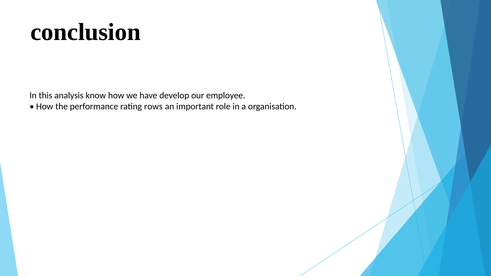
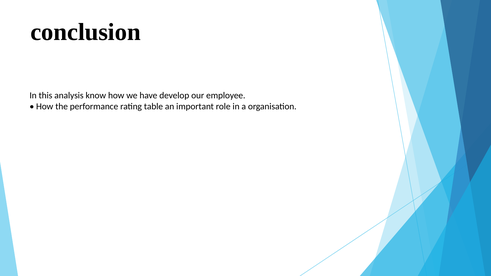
rows: rows -> table
